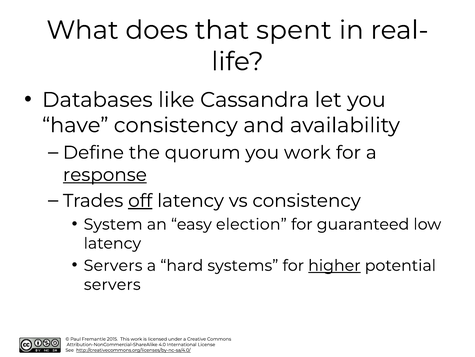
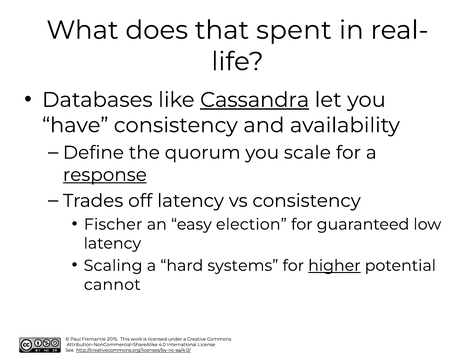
Cassandra underline: none -> present
you work: work -> scale
off underline: present -> none
System: System -> Fischer
Servers at (113, 265): Servers -> Scaling
servers at (112, 284): servers -> cannot
